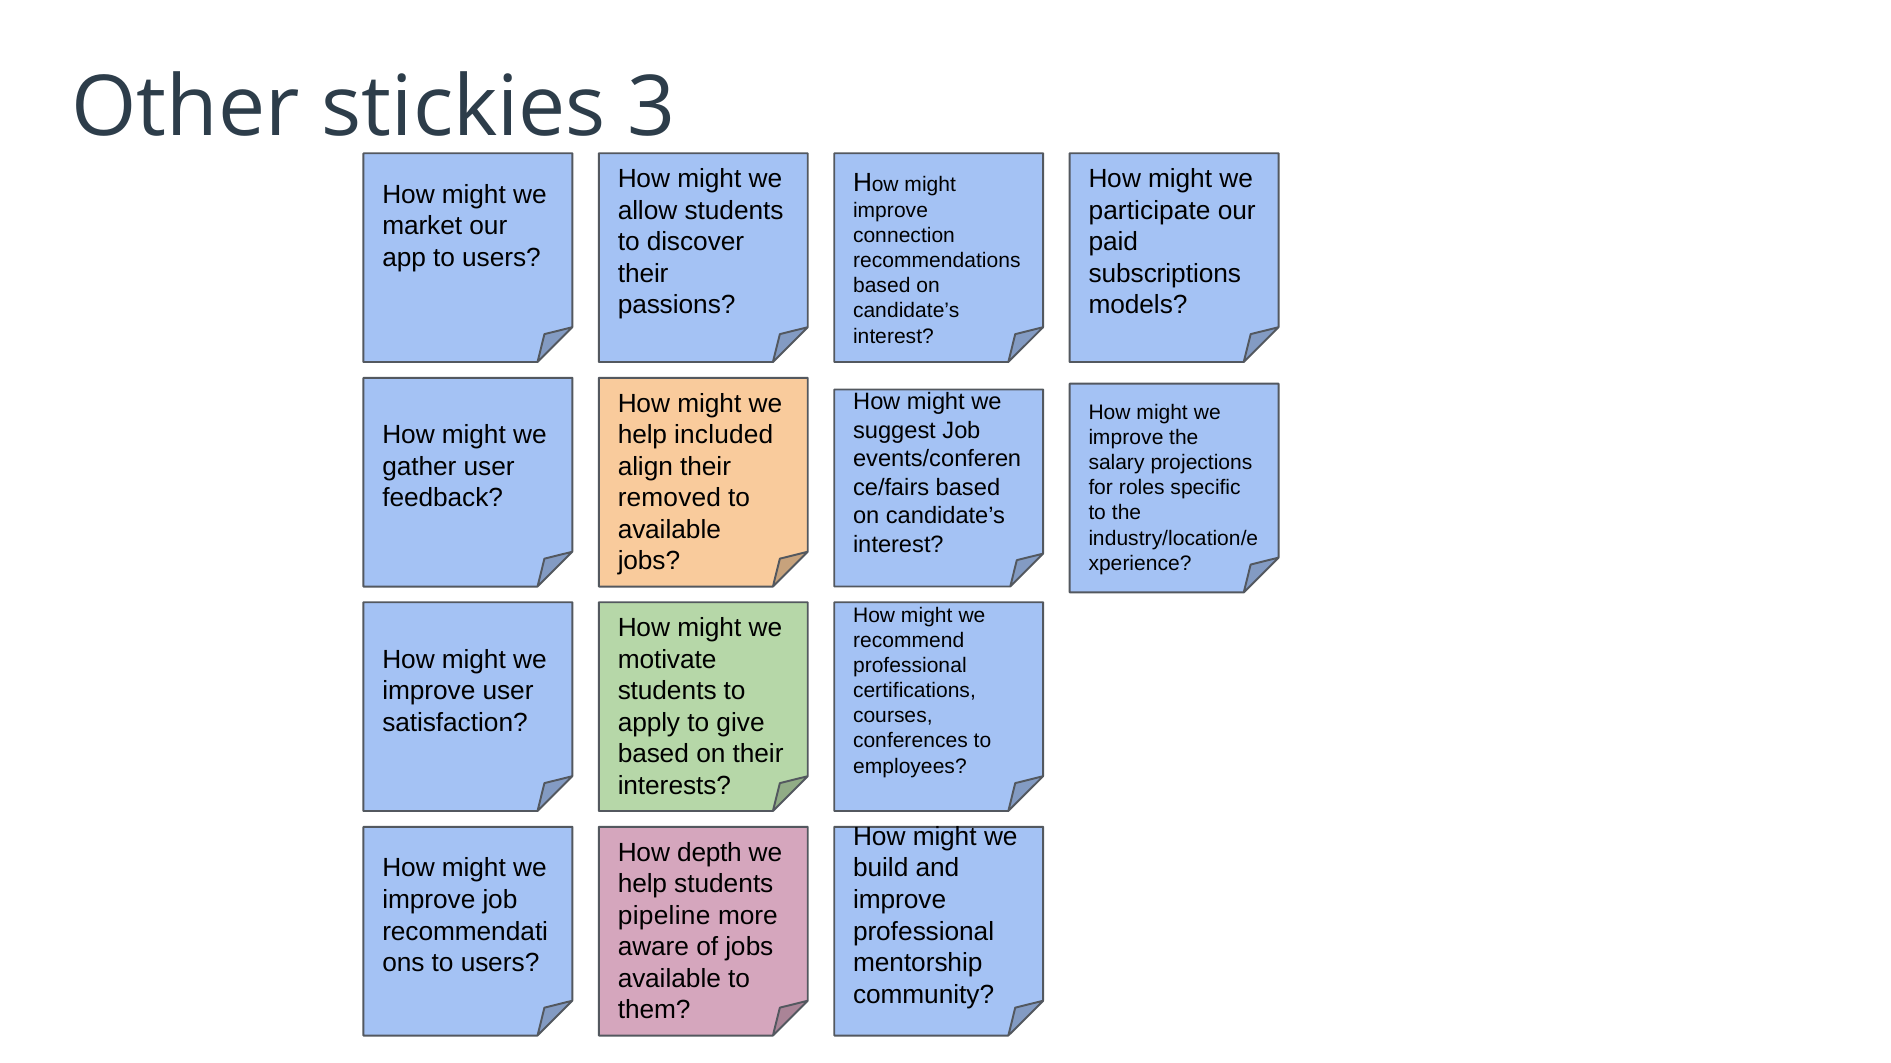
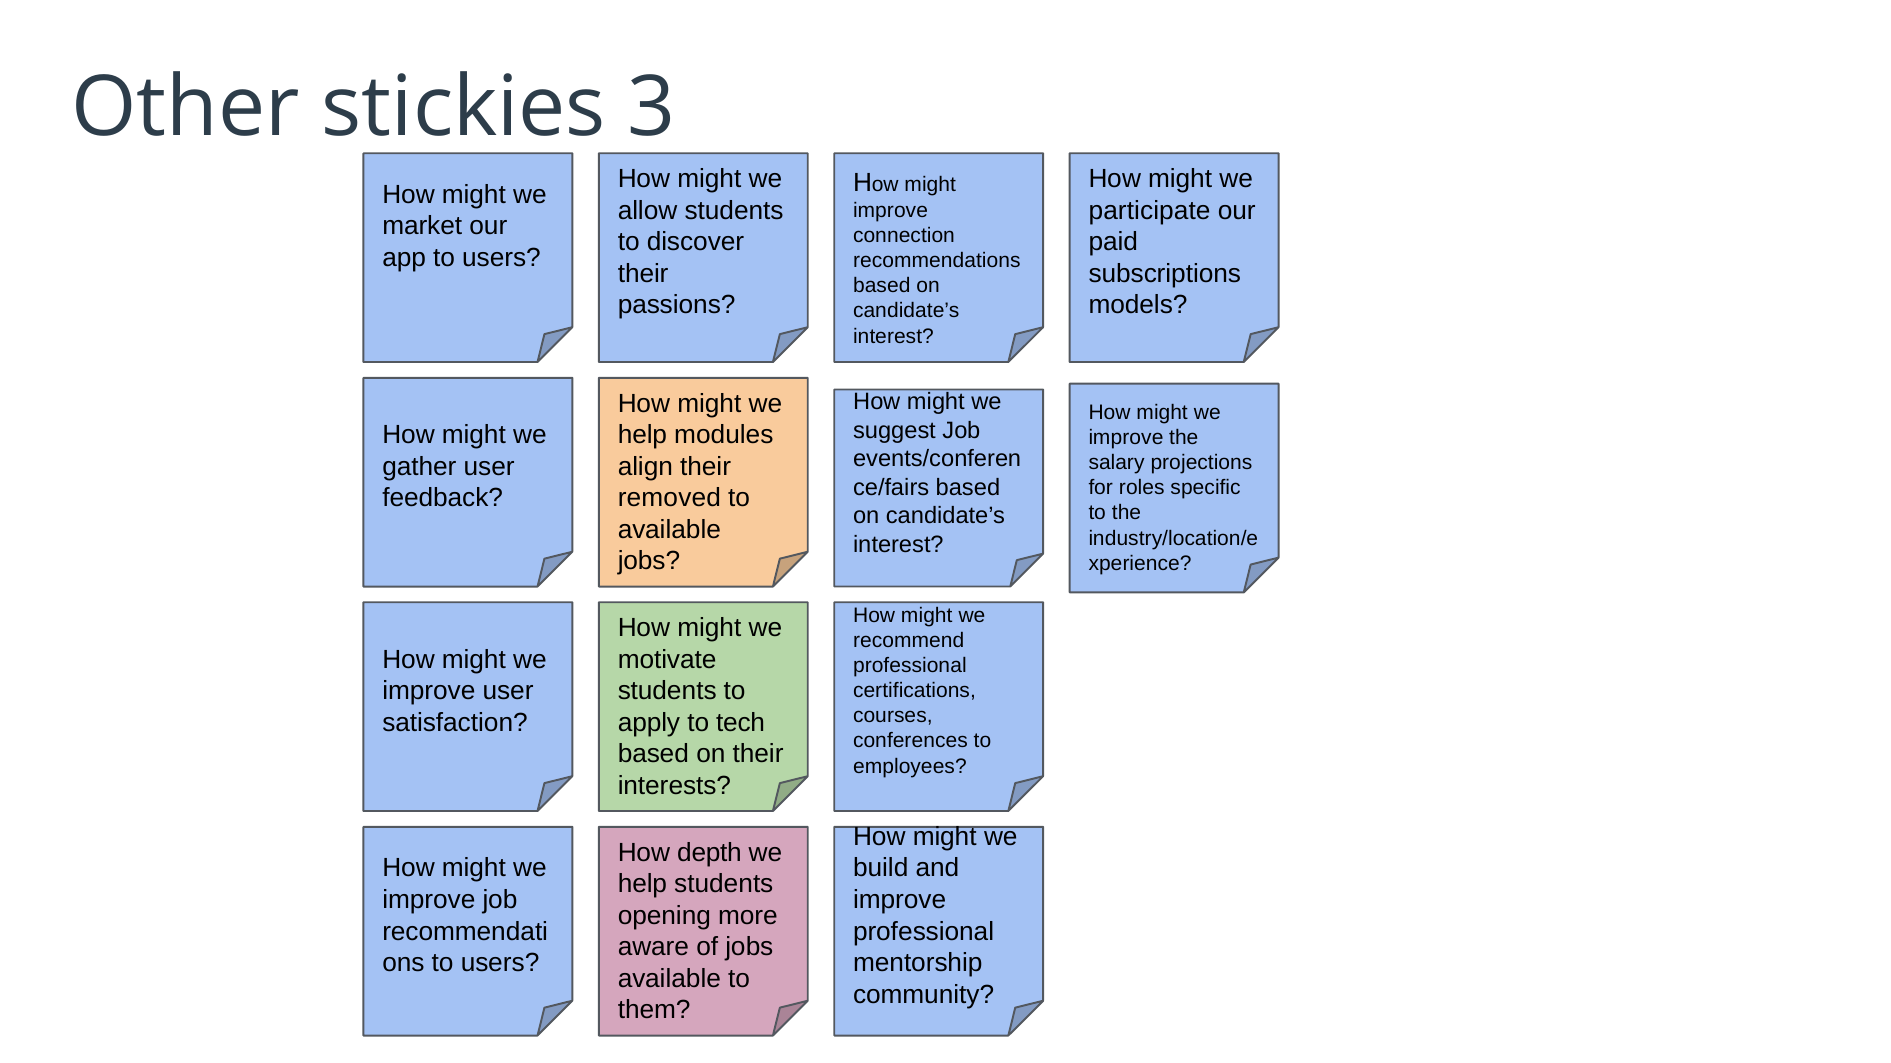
included: included -> modules
give: give -> tech
pipeline: pipeline -> opening
